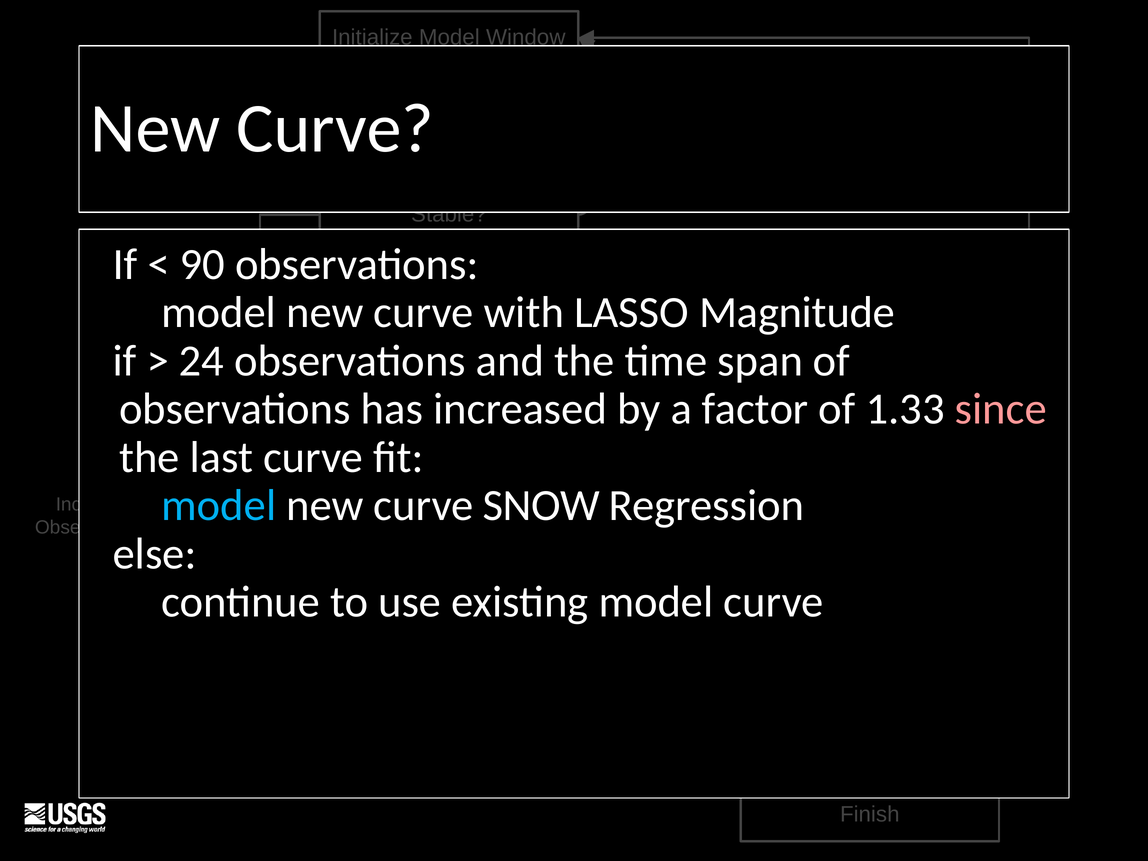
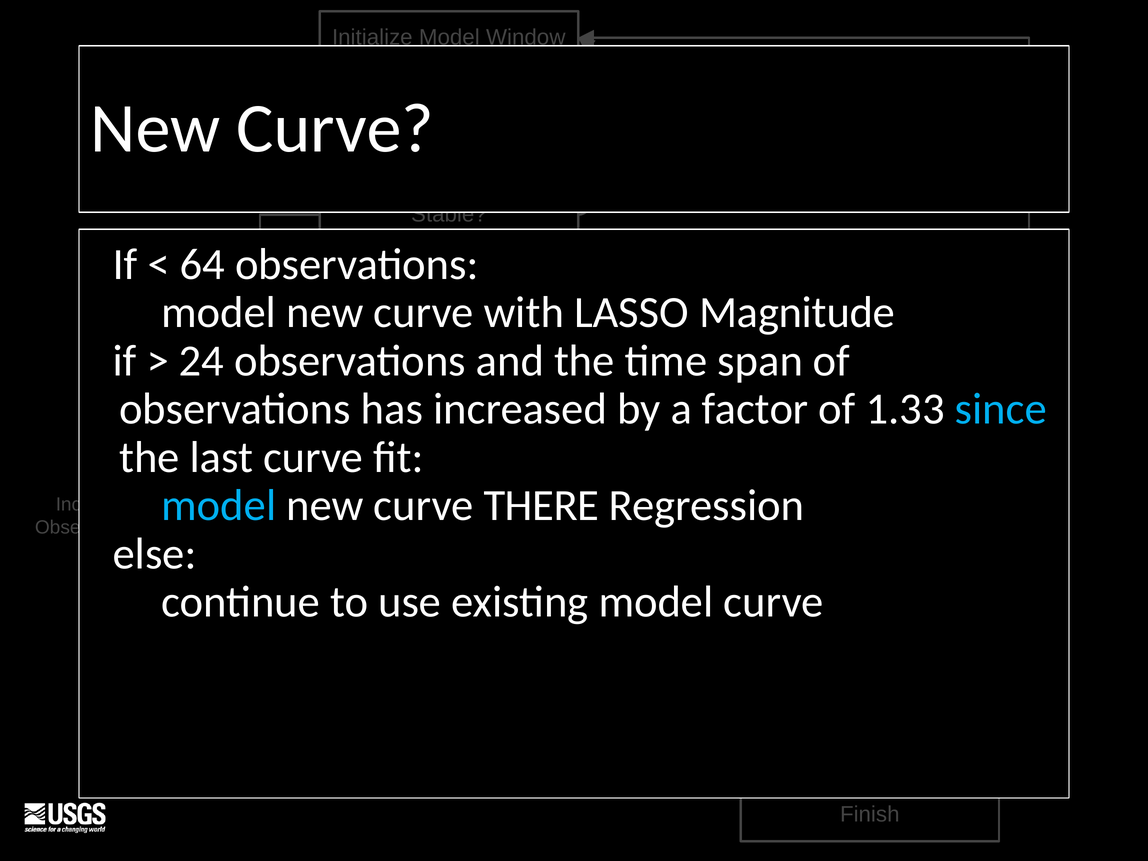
90: 90 -> 64
since colour: pink -> light blue
SNOW: SNOW -> THERE
